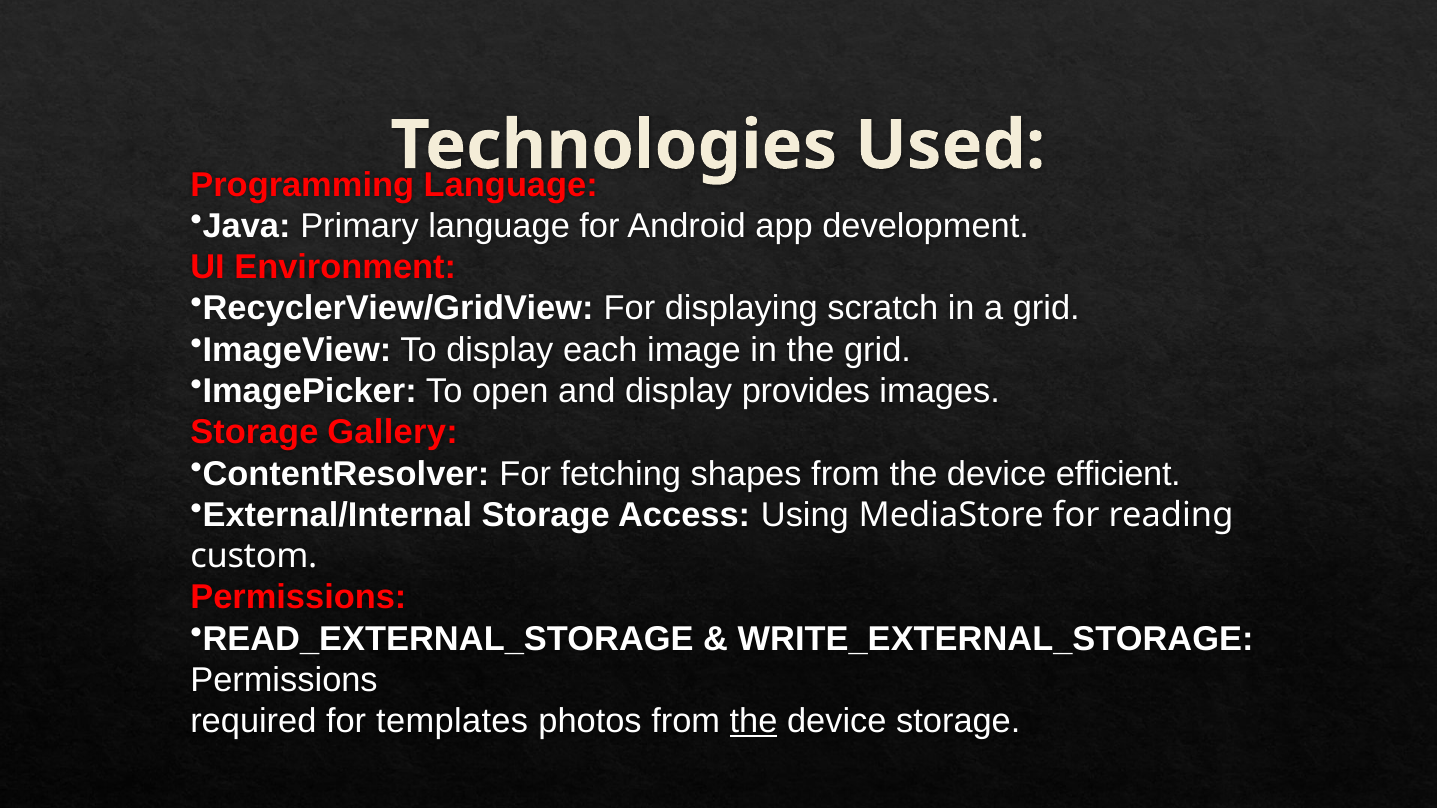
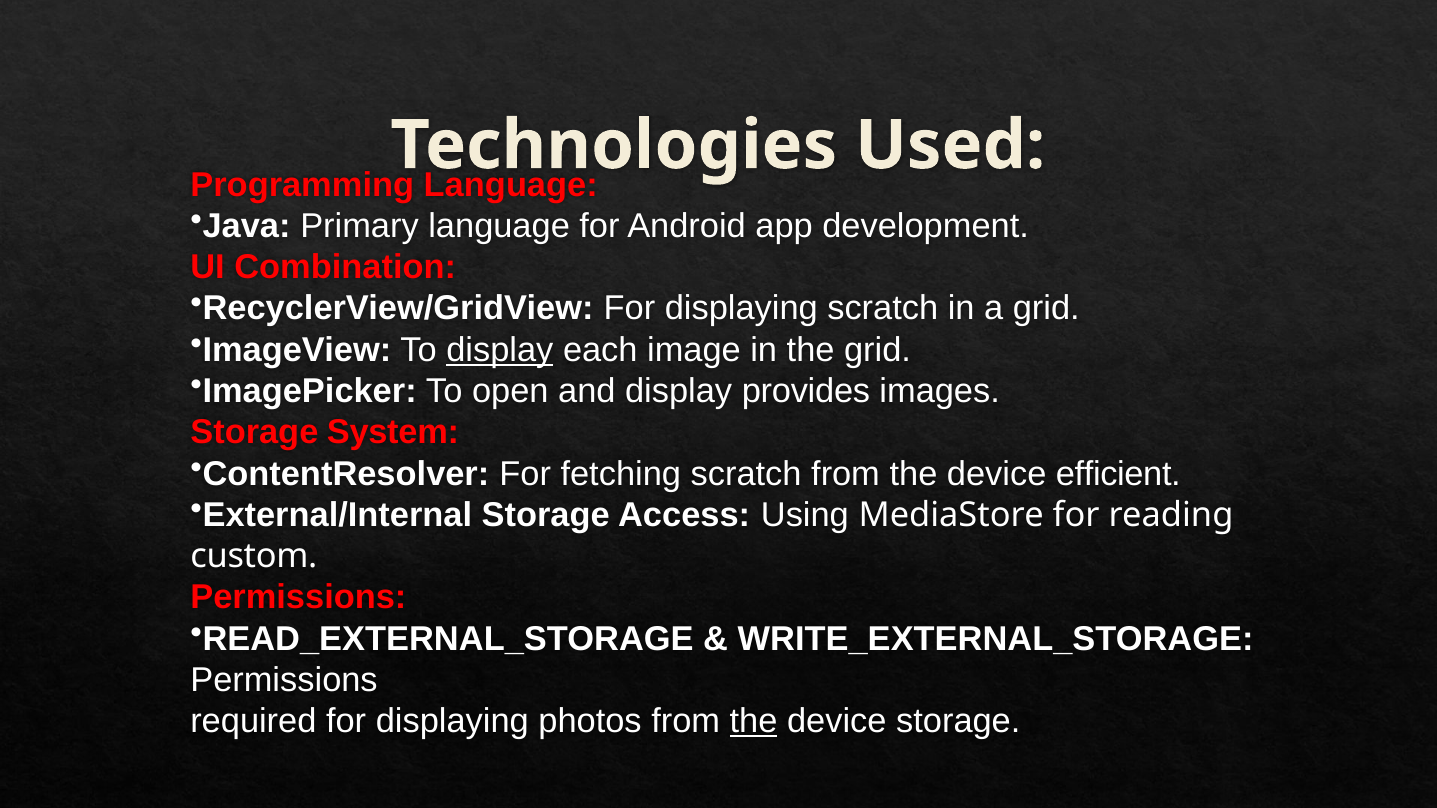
Environment: Environment -> Combination
display at (500, 350) underline: none -> present
Gallery: Gallery -> System
fetching shapes: shapes -> scratch
required for templates: templates -> displaying
